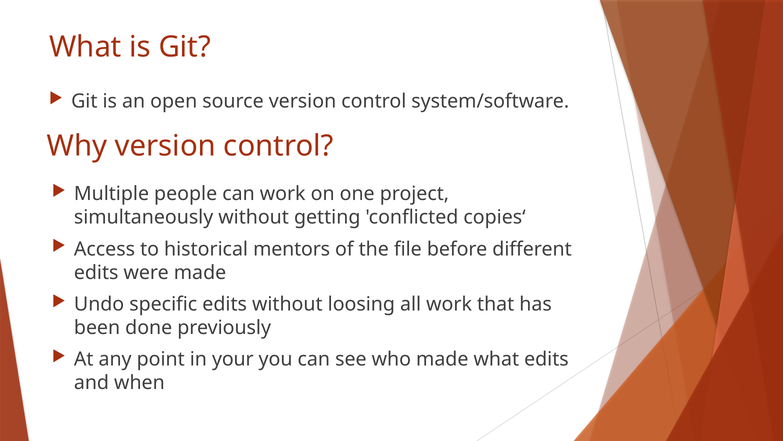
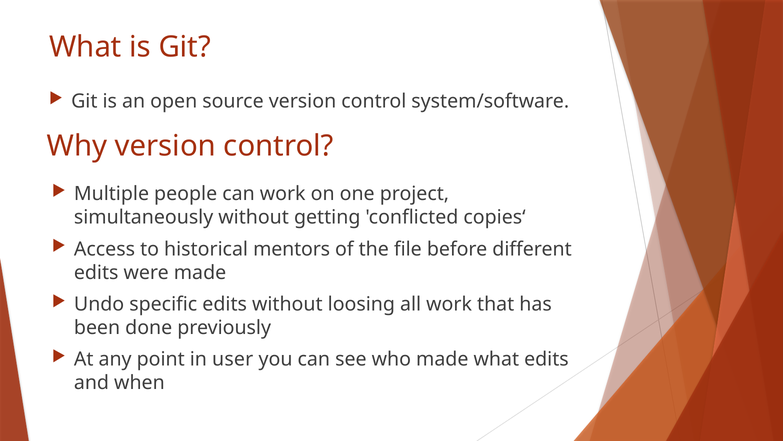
your: your -> user
